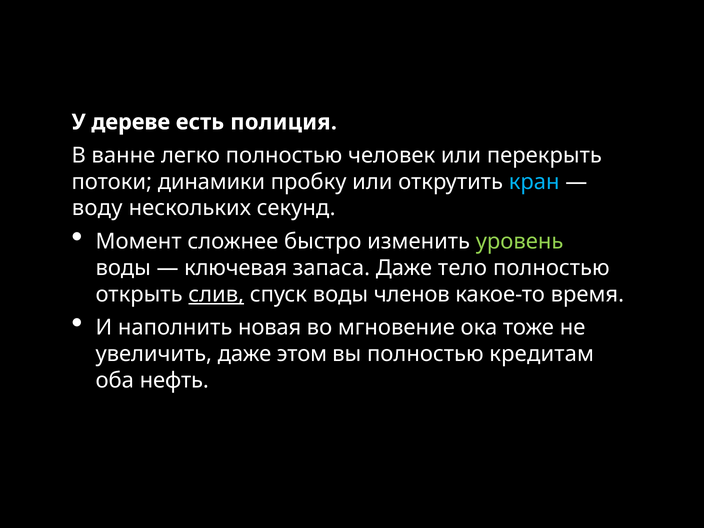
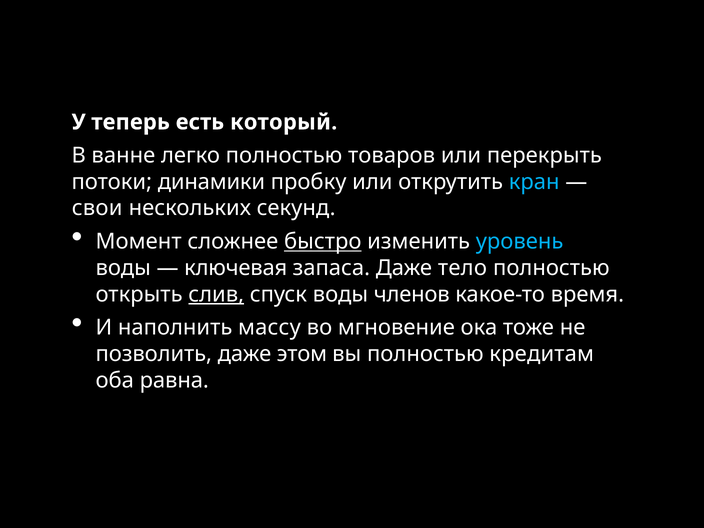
дереве: дереве -> теперь
полиция: полиция -> который
человек: человек -> товаров
воду: воду -> свои
быстро underline: none -> present
уровень colour: light green -> light blue
новая: новая -> массу
увеличить: увеличить -> позволить
нефть: нефть -> равна
